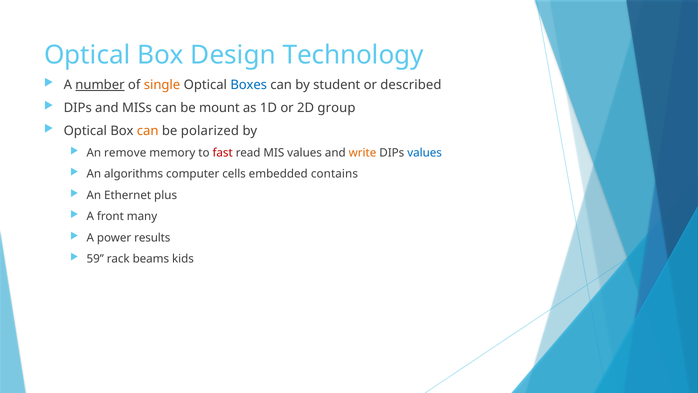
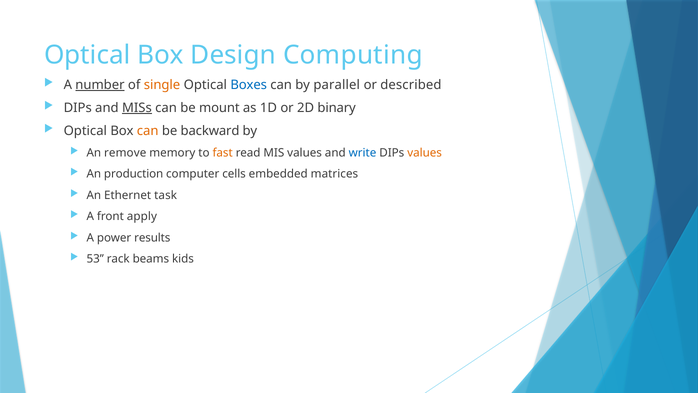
Technology: Technology -> Computing
student: student -> parallel
MISs underline: none -> present
group: group -> binary
polarized: polarized -> backward
fast colour: red -> orange
write colour: orange -> blue
values at (425, 153) colour: blue -> orange
algorithms: algorithms -> production
contains: contains -> matrices
plus: plus -> task
many: many -> apply
59: 59 -> 53
